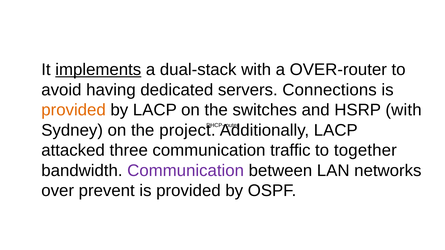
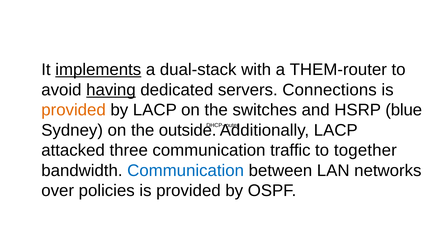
OVER-router: OVER-router -> THEM-router
having underline: none -> present
HSRP with: with -> blue
project: project -> outside
Communication at (186, 171) colour: purple -> blue
prevent: prevent -> policies
